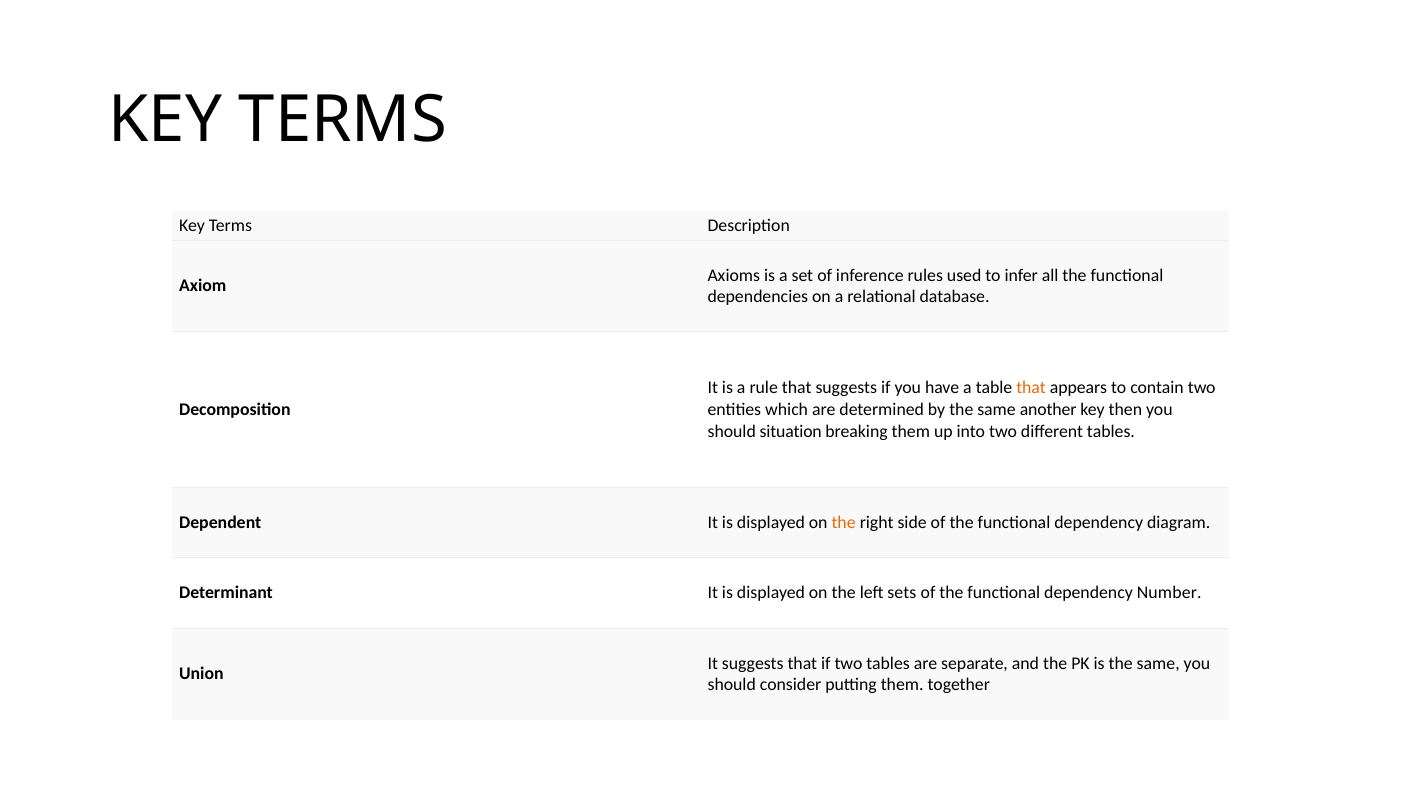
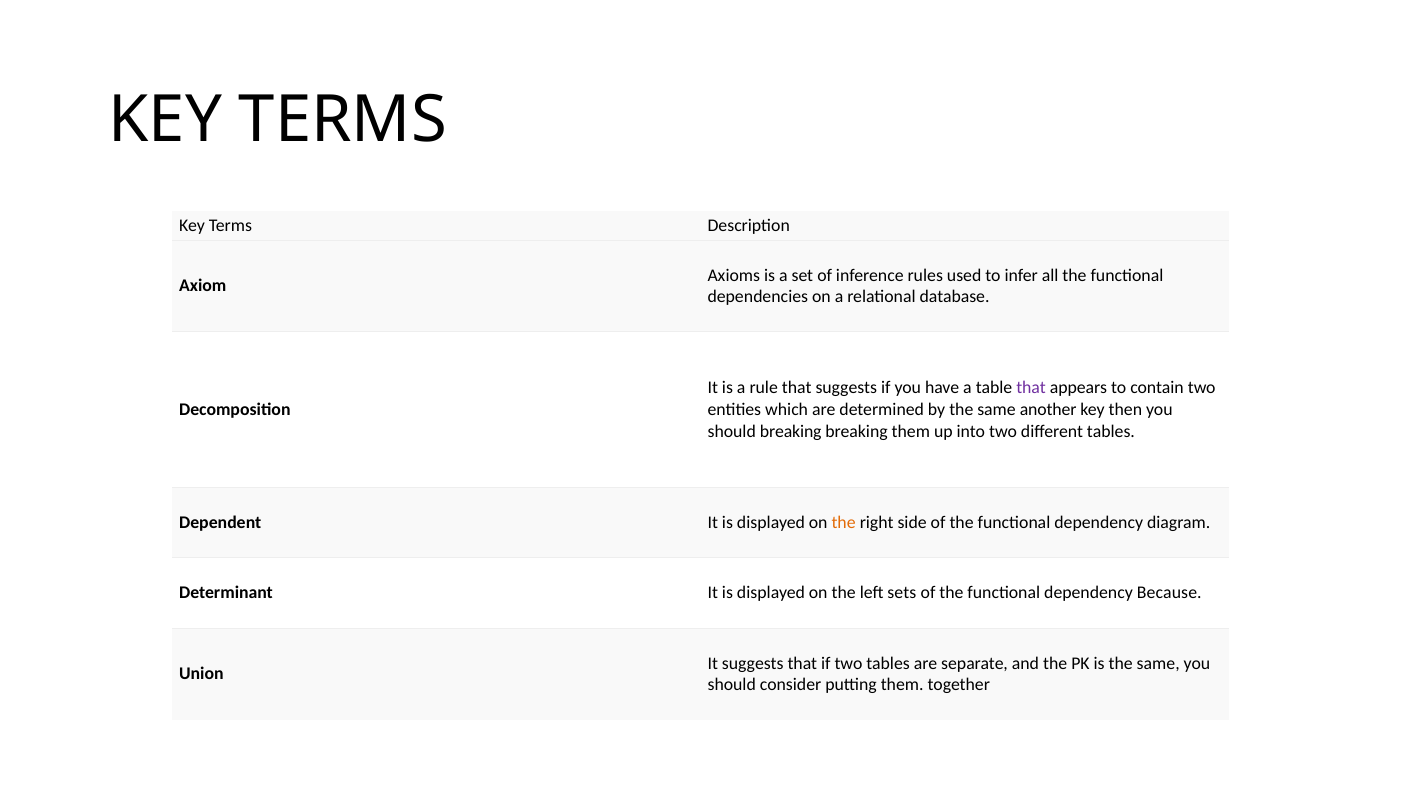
that at (1031, 388) colour: orange -> purple
should situation: situation -> breaking
Number: Number -> Because
